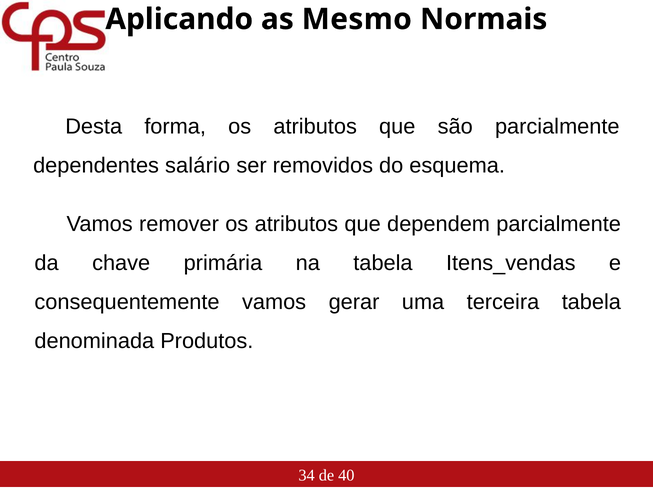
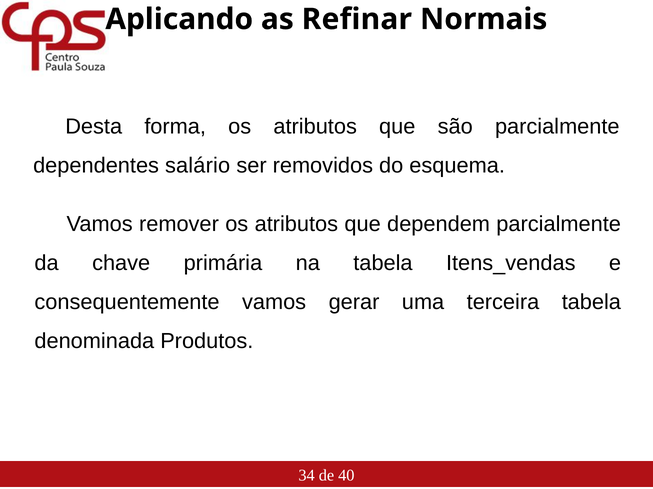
Mesmo: Mesmo -> Refinar
